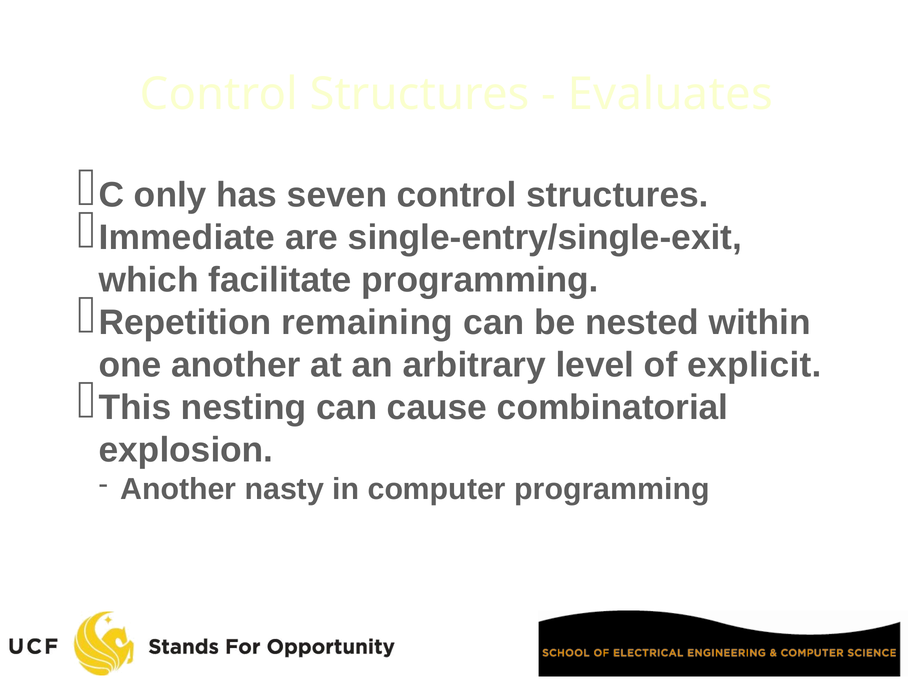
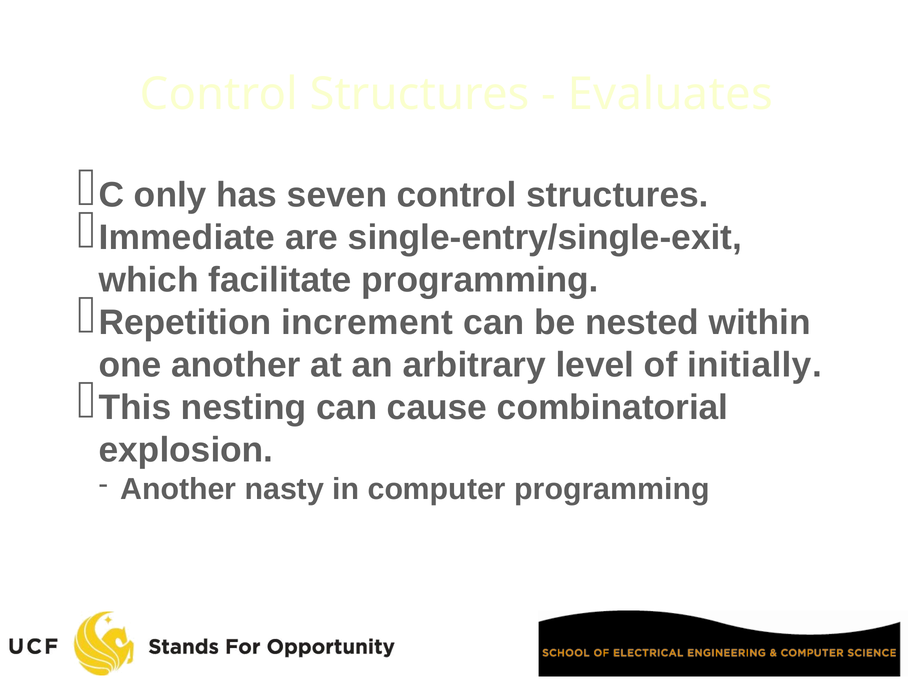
remaining: remaining -> increment
explicit: explicit -> initially
